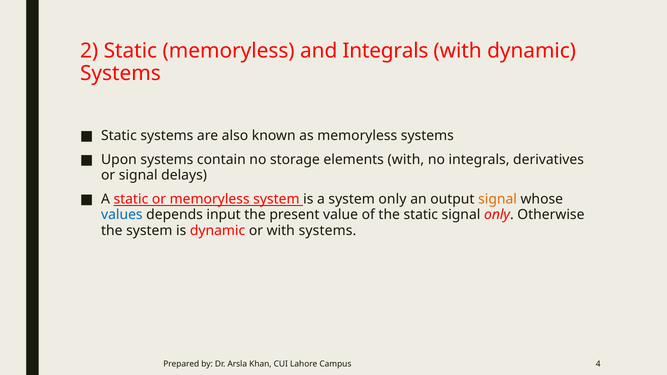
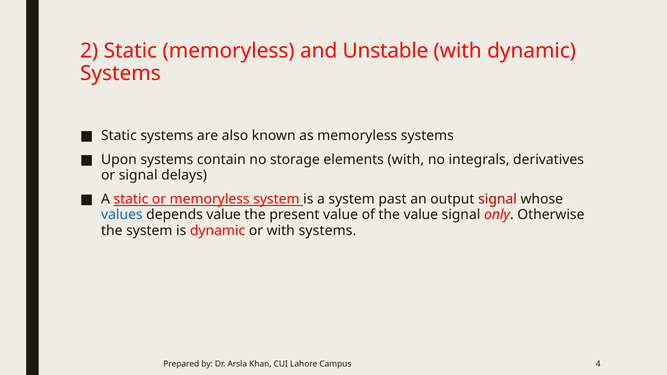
and Integrals: Integrals -> Unstable
system only: only -> past
signal at (498, 199) colour: orange -> red
depends input: input -> value
the static: static -> value
